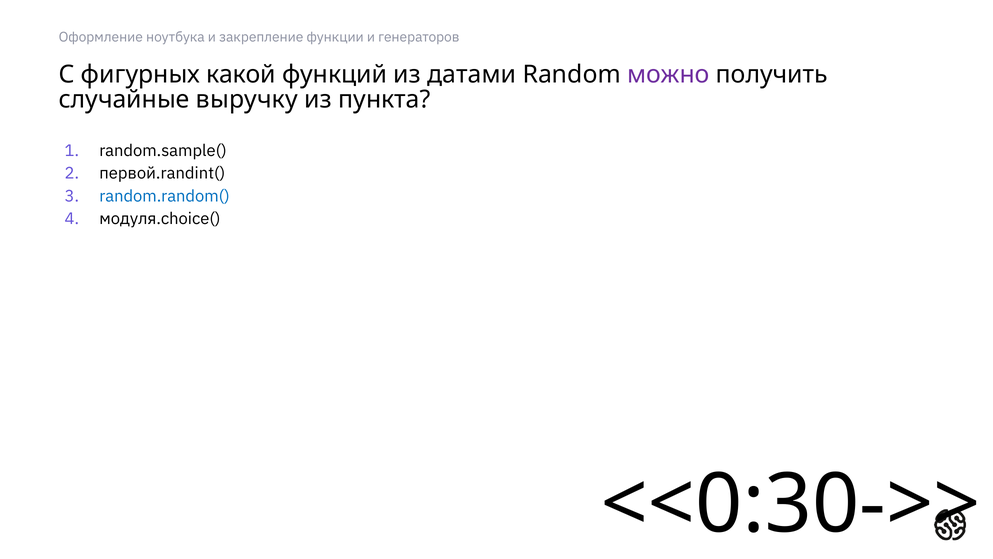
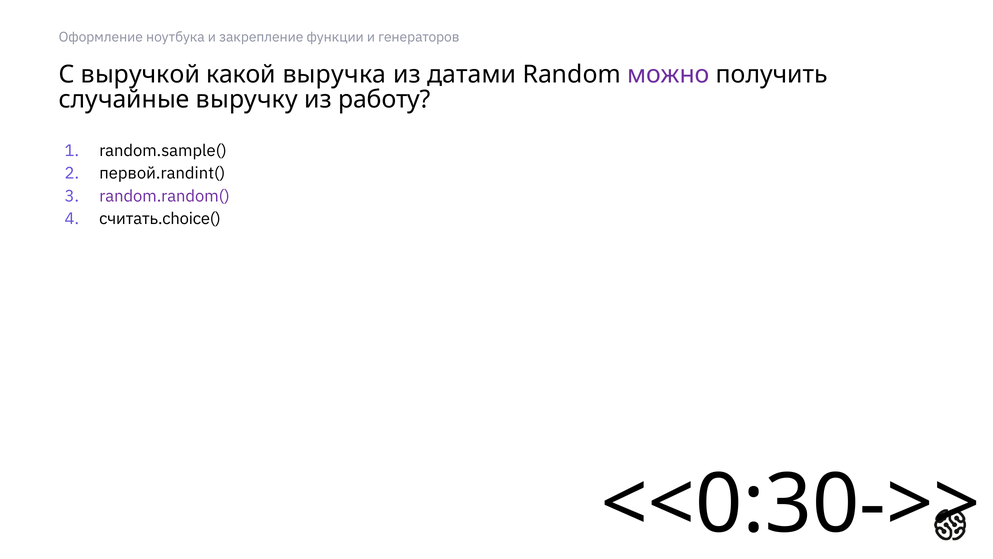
фигурных: фигурных -> выручкой
функций: функций -> выручка
пункта: пункта -> работу
random.random( colour: blue -> purple
модуля.choice(: модуля.choice( -> считать.choice(
